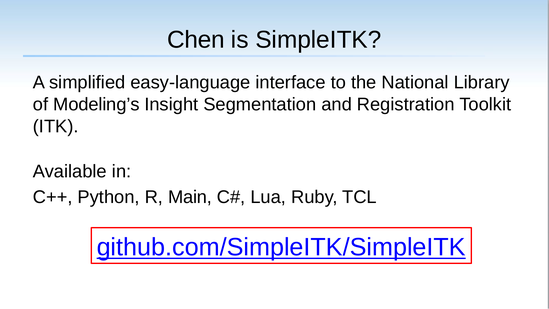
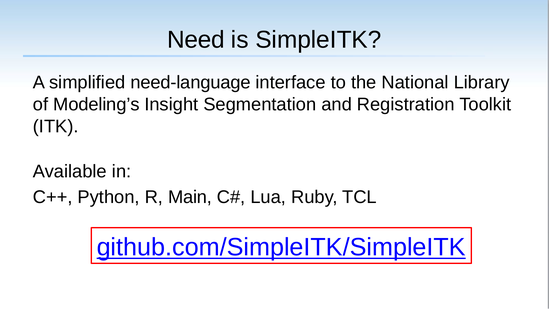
Chen: Chen -> Need
easy-language: easy-language -> need-language
